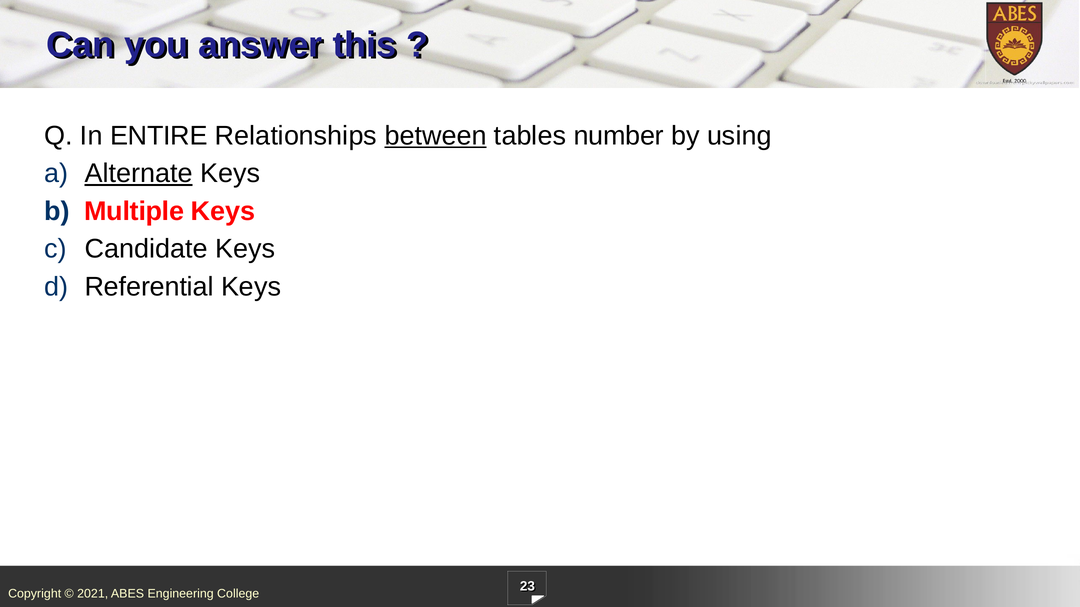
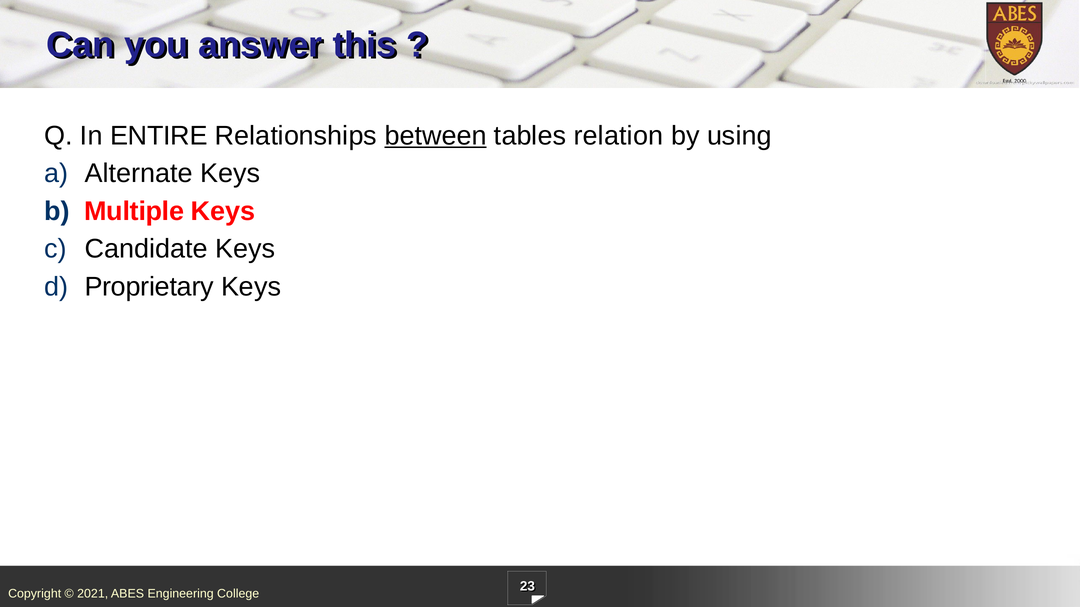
number: number -> relation
Alternate underline: present -> none
Referential: Referential -> Proprietary
